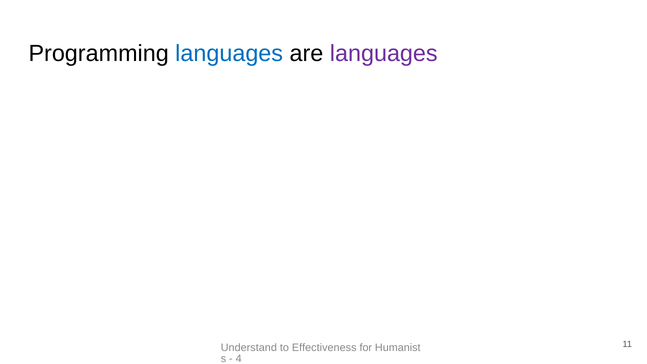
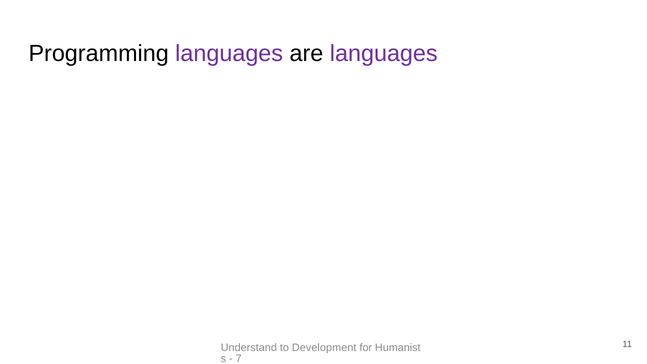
languages at (229, 54) colour: blue -> purple
Effectiveness: Effectiveness -> Development
4: 4 -> 7
